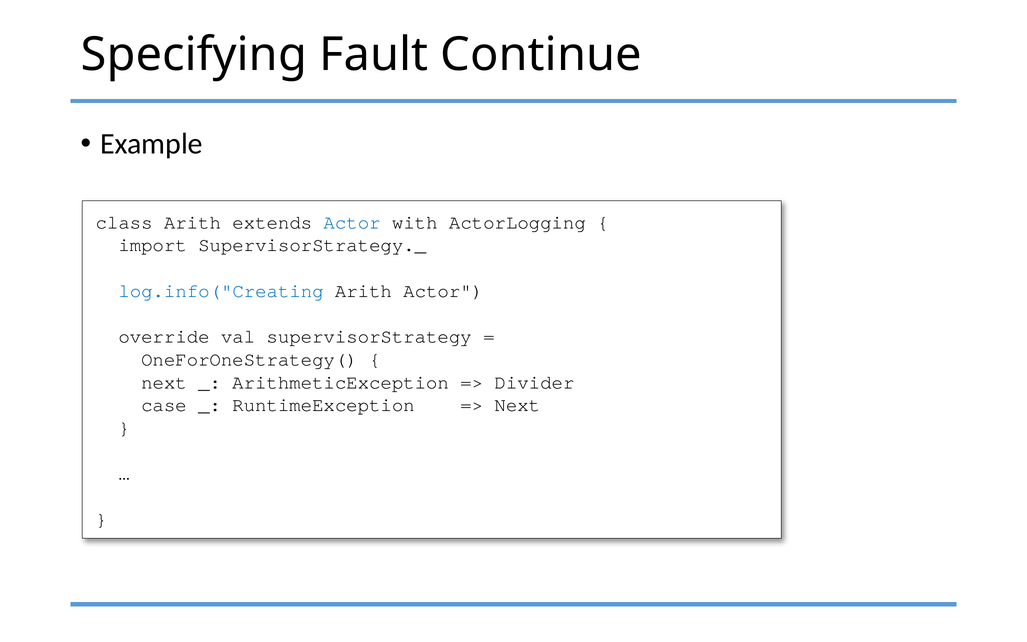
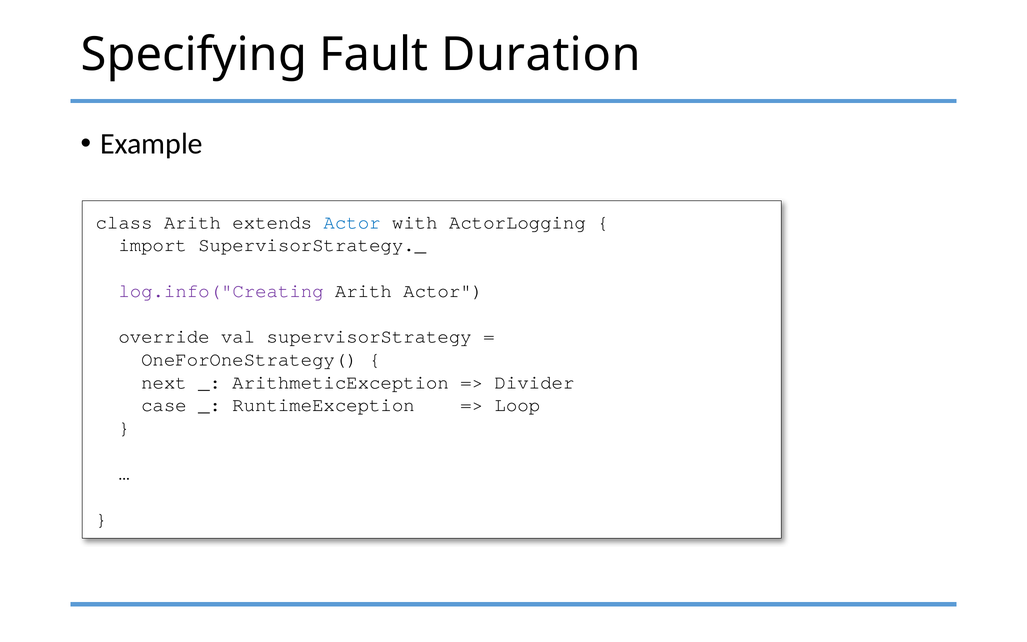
Continue: Continue -> Duration
log.info("Creating colour: blue -> purple
Next at (517, 405): Next -> Loop
